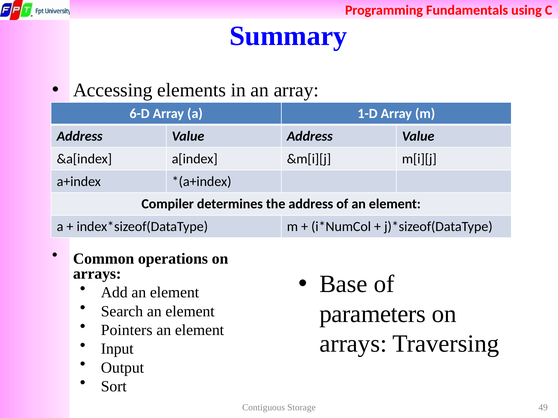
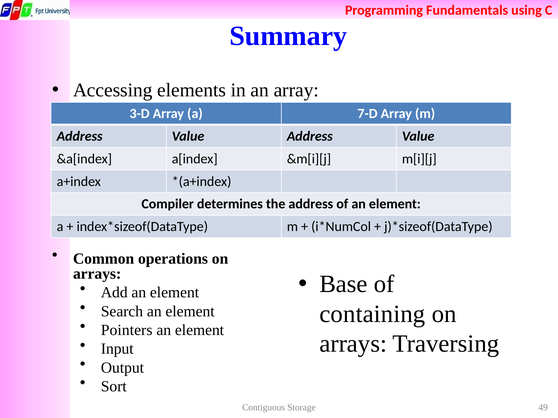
6-D: 6-D -> 3-D
1-D: 1-D -> 7-D
parameters: parameters -> containing
